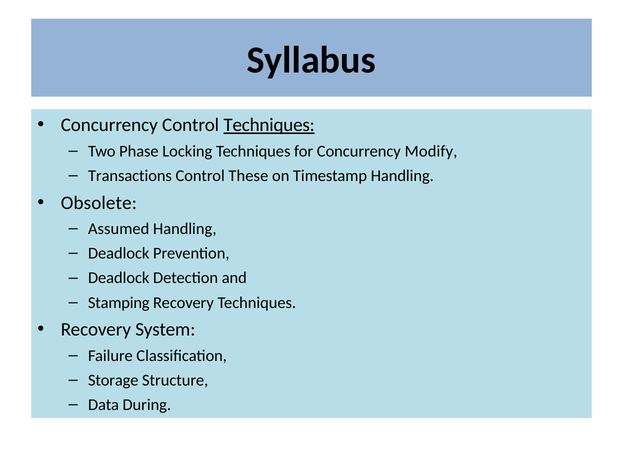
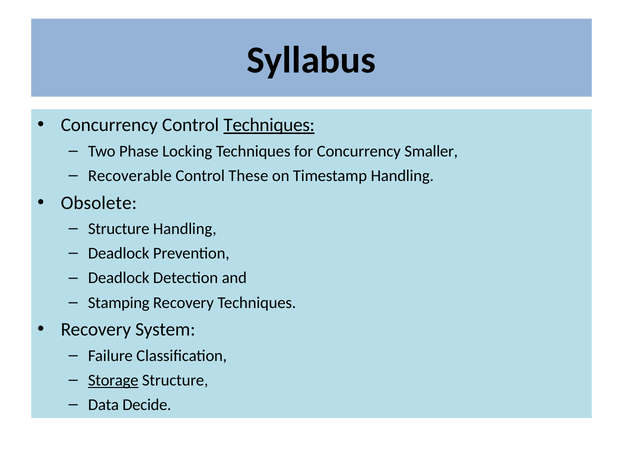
Modify: Modify -> Smaller
Transactions: Transactions -> Recoverable
Assumed at (119, 228): Assumed -> Structure
Storage underline: none -> present
During: During -> Decide
